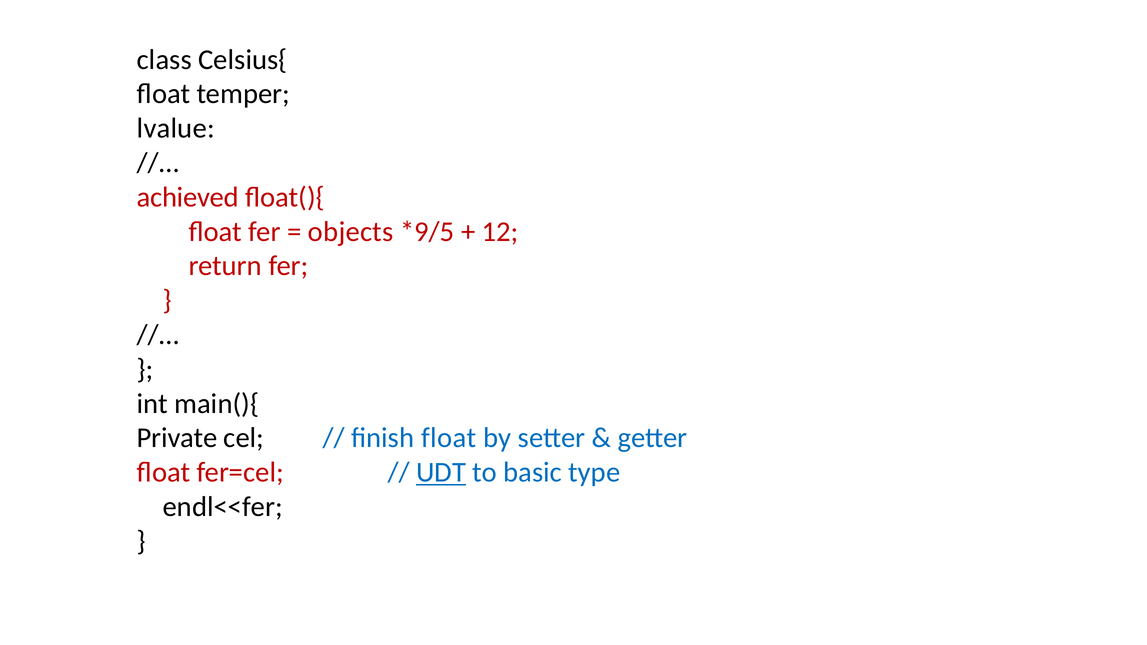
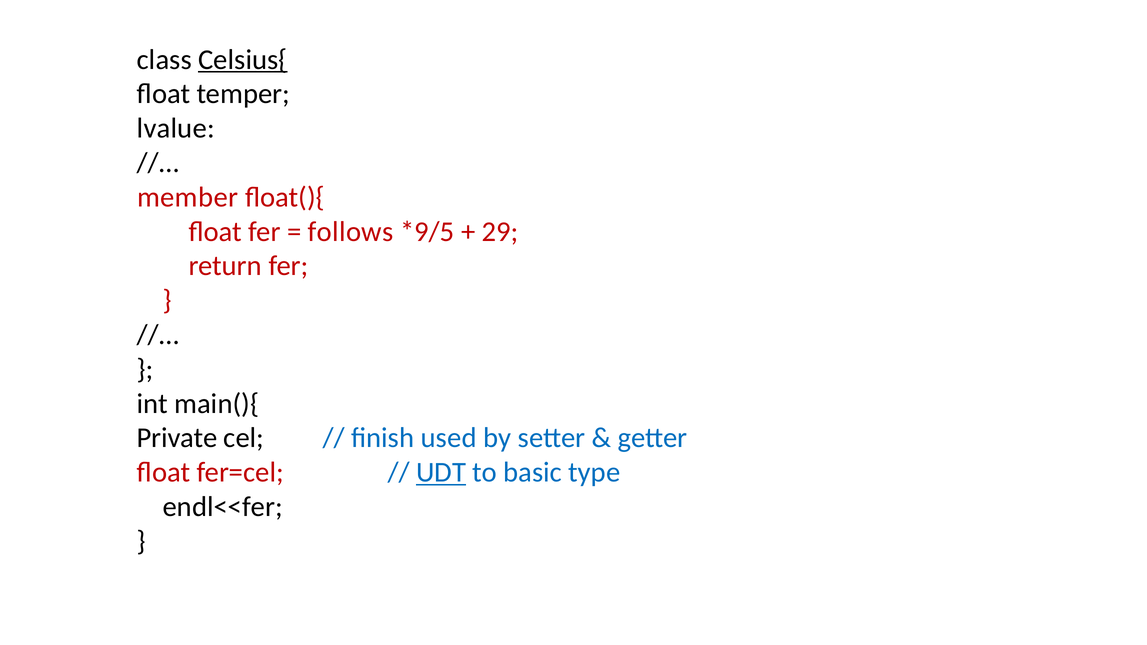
Celsius{ underline: none -> present
achieved: achieved -> member
objects: objects -> follows
12: 12 -> 29
finish float: float -> used
